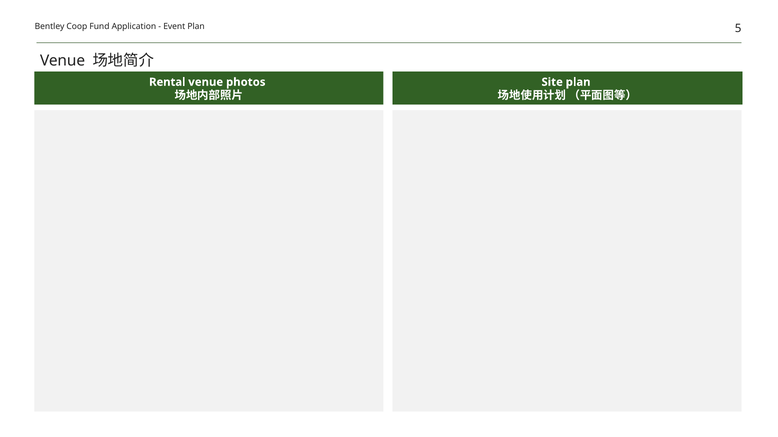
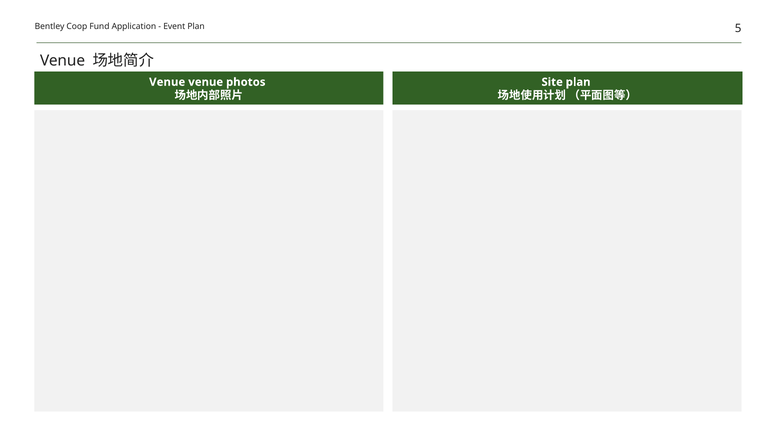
Rental at (167, 82): Rental -> Venue
